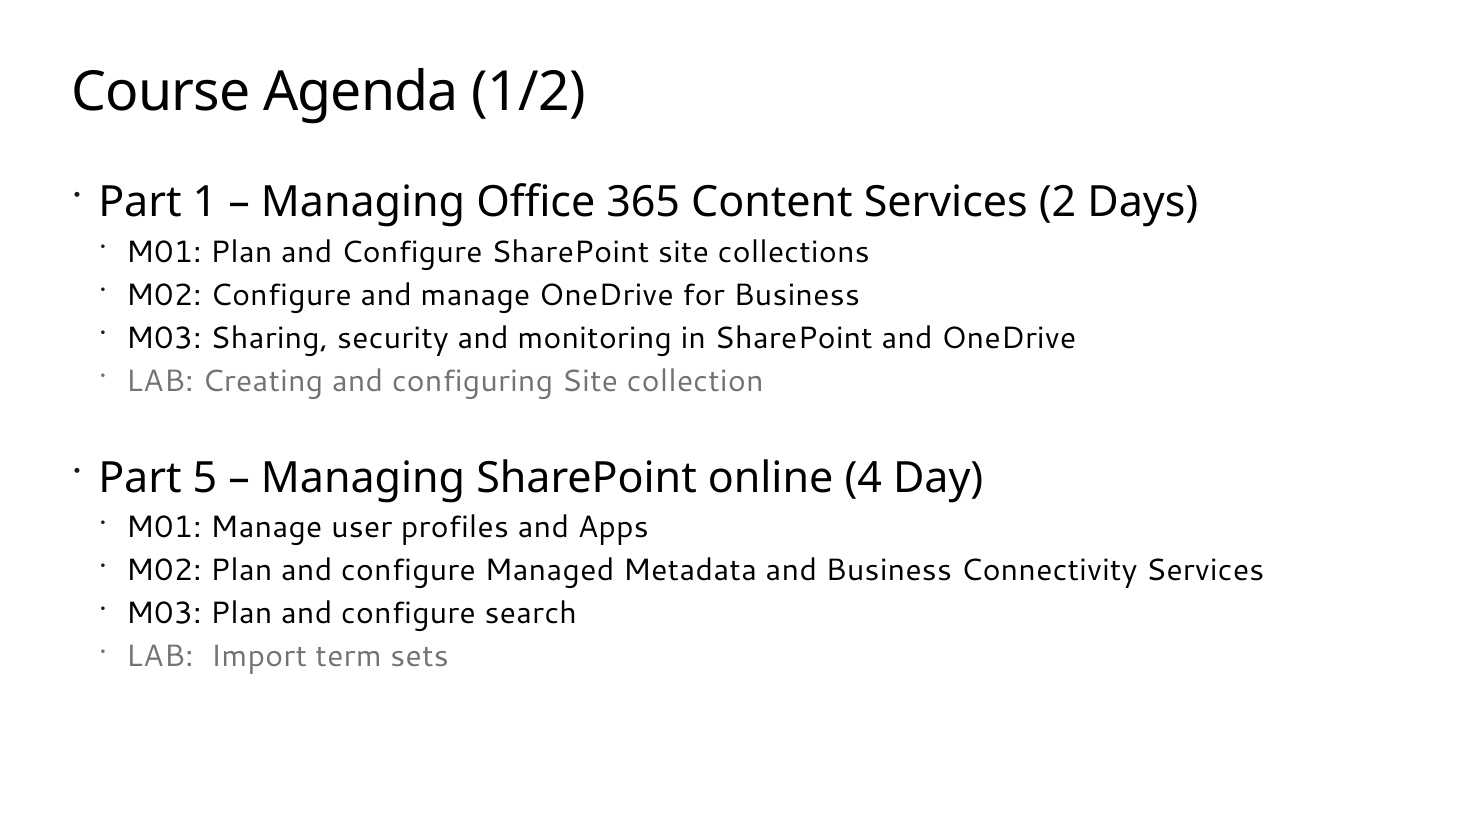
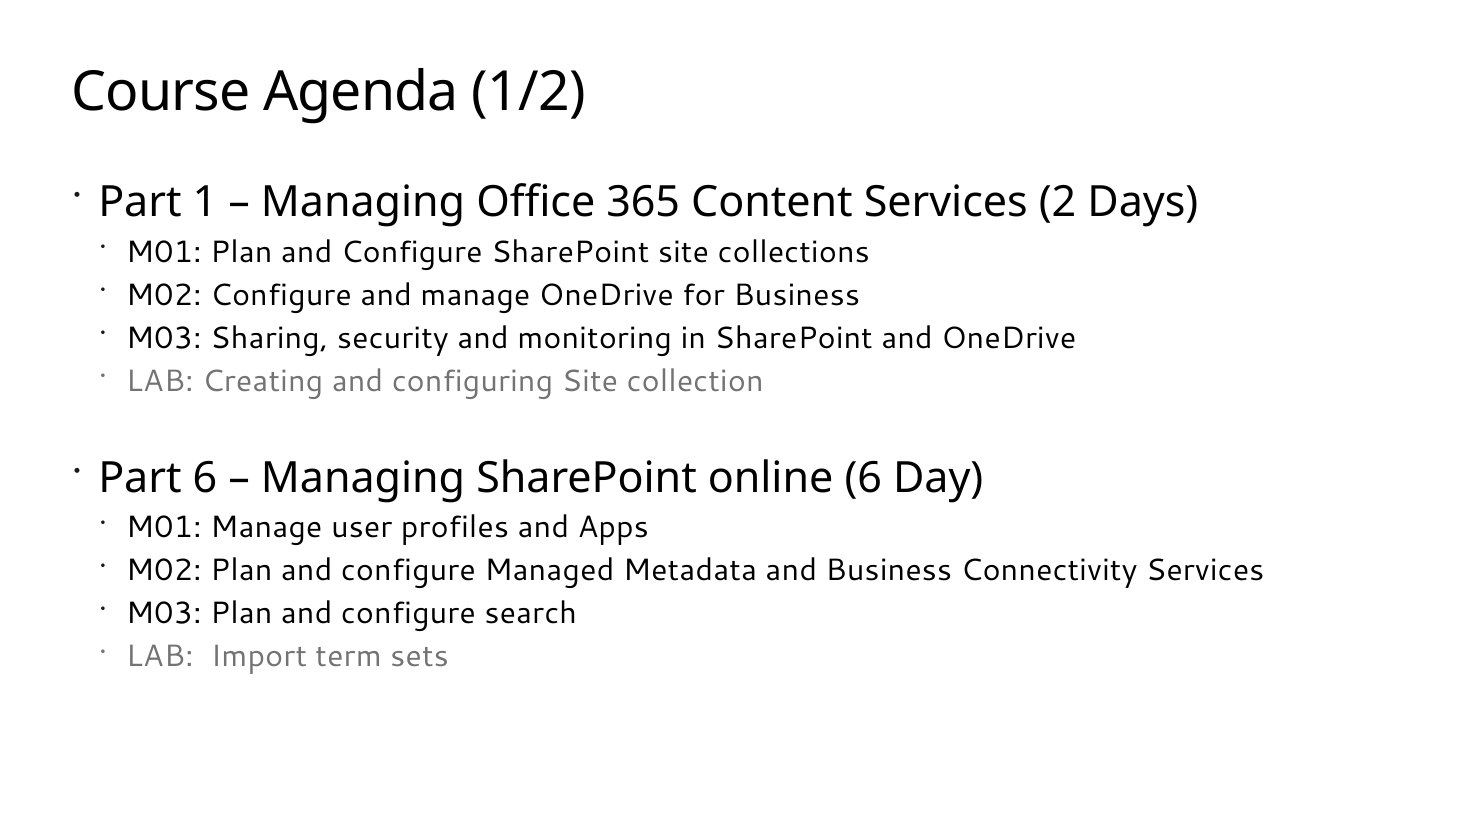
Part 5: 5 -> 6
online 4: 4 -> 6
